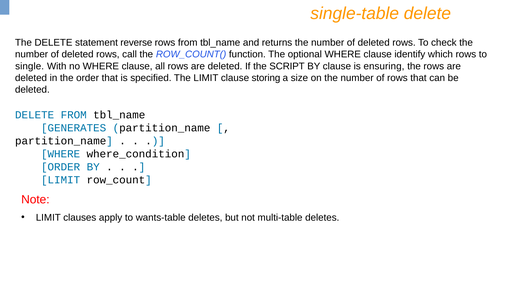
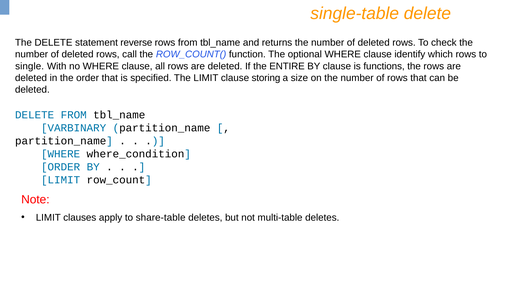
SCRIPT: SCRIPT -> ENTIRE
ensuring: ensuring -> functions
GENERATES: GENERATES -> VARBINARY
wants-table: wants-table -> share-table
